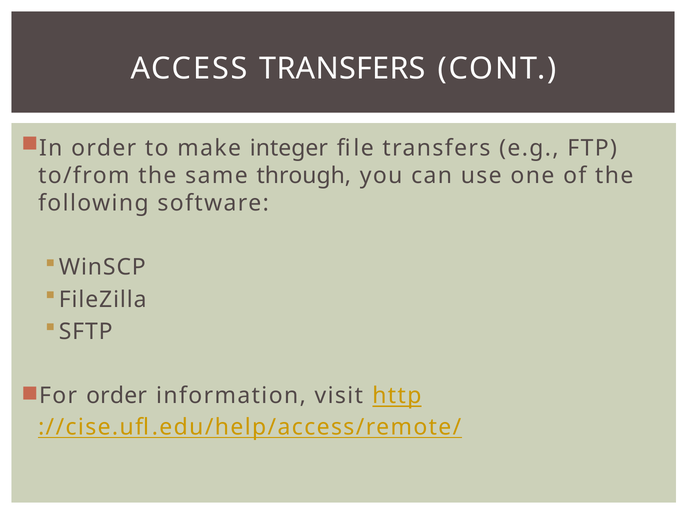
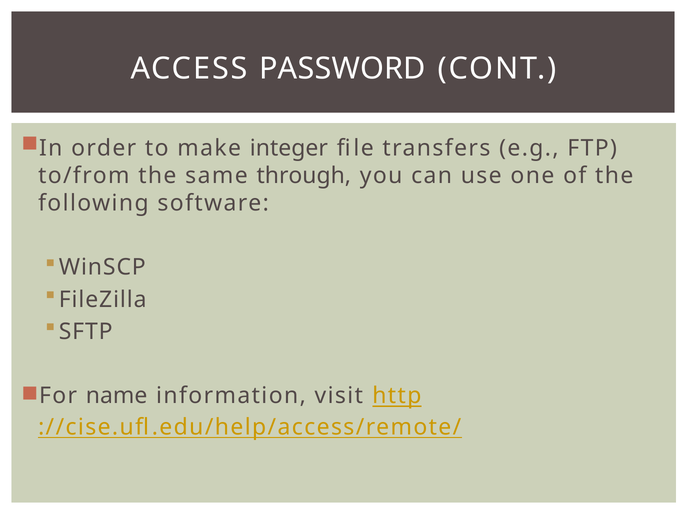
ACCESS TRANSFERS: TRANSFERS -> PASSWORD
For order: order -> name
